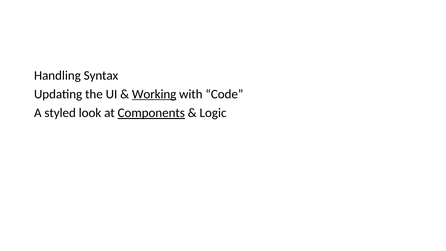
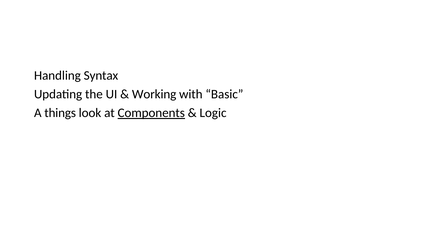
Working underline: present -> none
Code: Code -> Basic
styled: styled -> things
